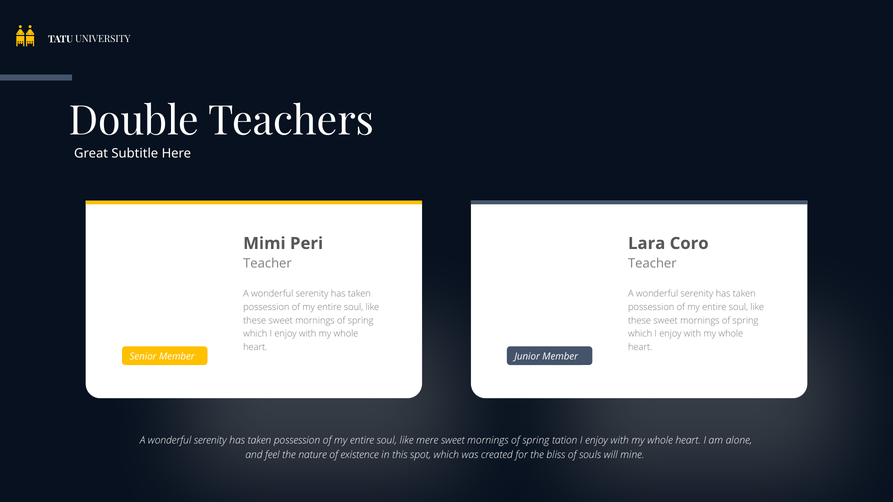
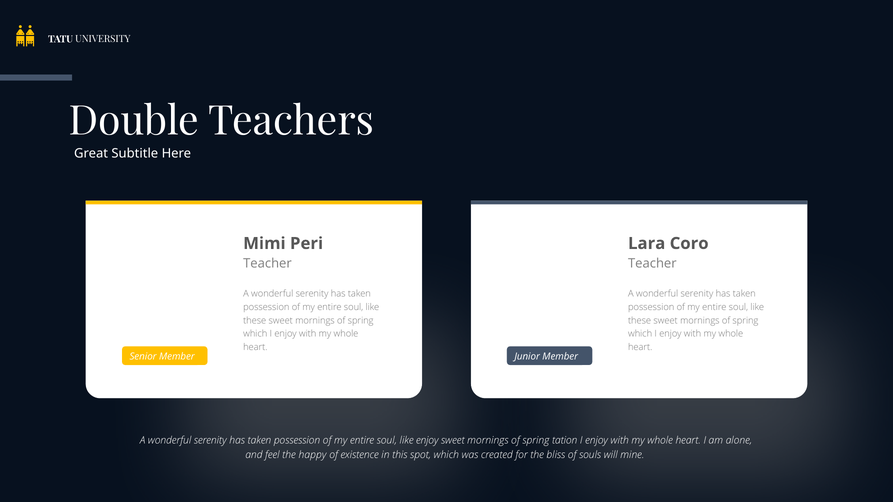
like mere: mere -> enjoy
nature: nature -> happy
